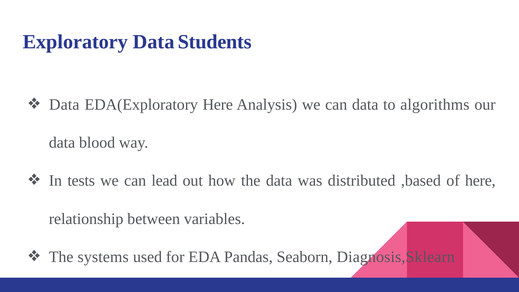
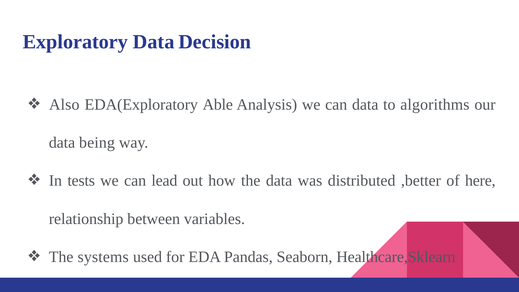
Students: Students -> Decision
Data at (64, 105): Data -> Also
EDA(Exploratory Here: Here -> Able
blood: blood -> being
,based: ,based -> ,better
Diagnosis,Sklearn: Diagnosis,Sklearn -> Healthcare,Sklearn
